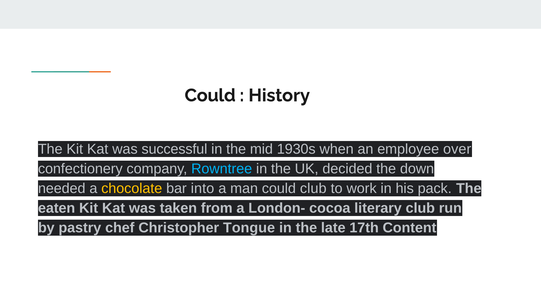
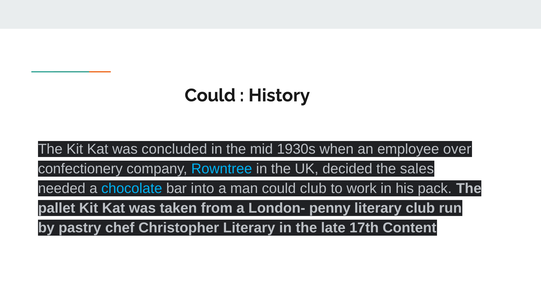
successful: successful -> concluded
down: down -> sales
chocolate colour: yellow -> light blue
eaten: eaten -> pallet
cocoa: cocoa -> penny
Christopher Tongue: Tongue -> Literary
